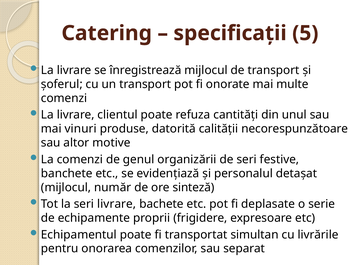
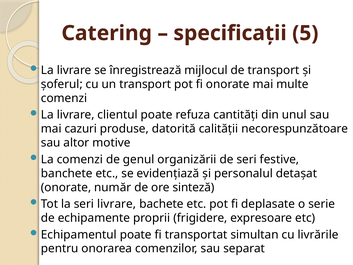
vinuri: vinuri -> cazuri
mijlocul at (66, 187): mijlocul -> onorate
